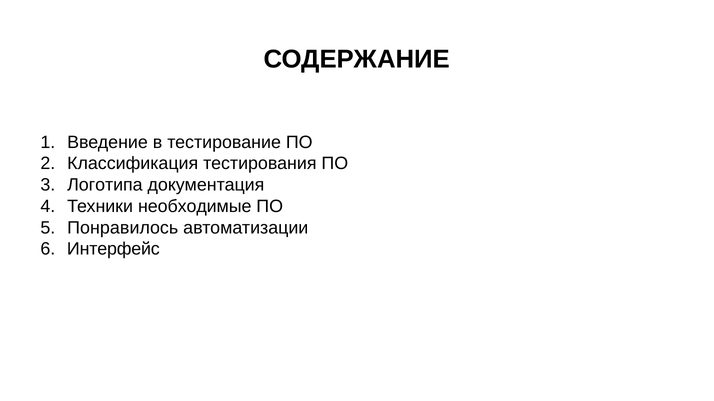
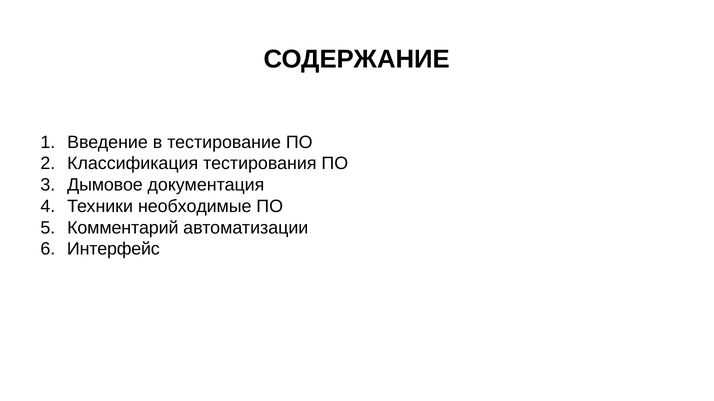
Логотипа: Логотипа -> Дымовое
Понравилось: Понравилось -> Комментарий
